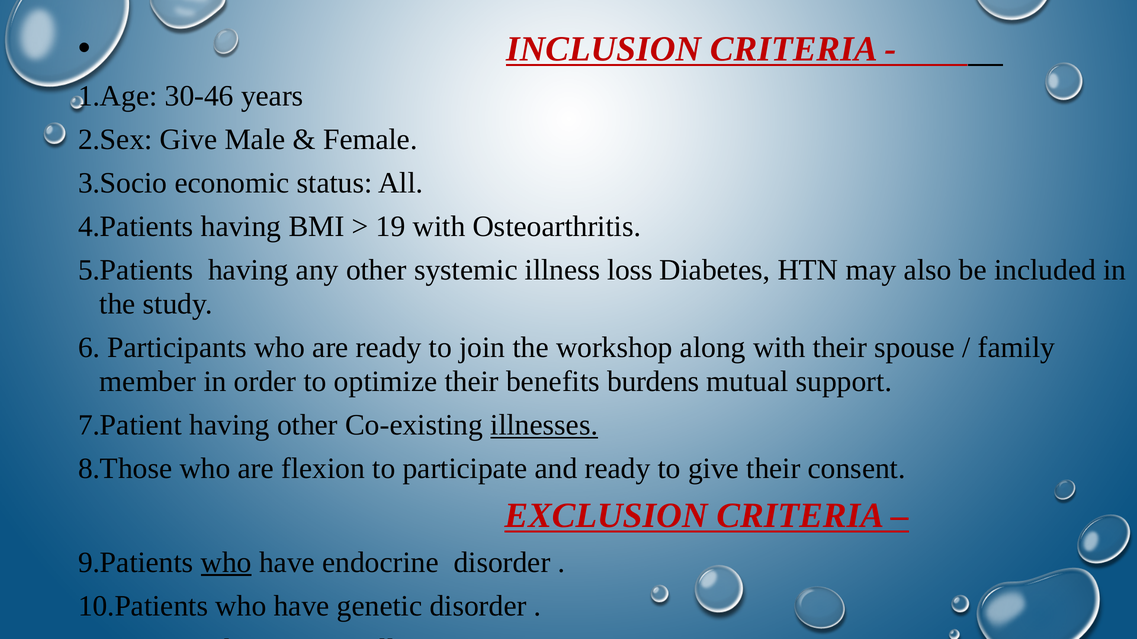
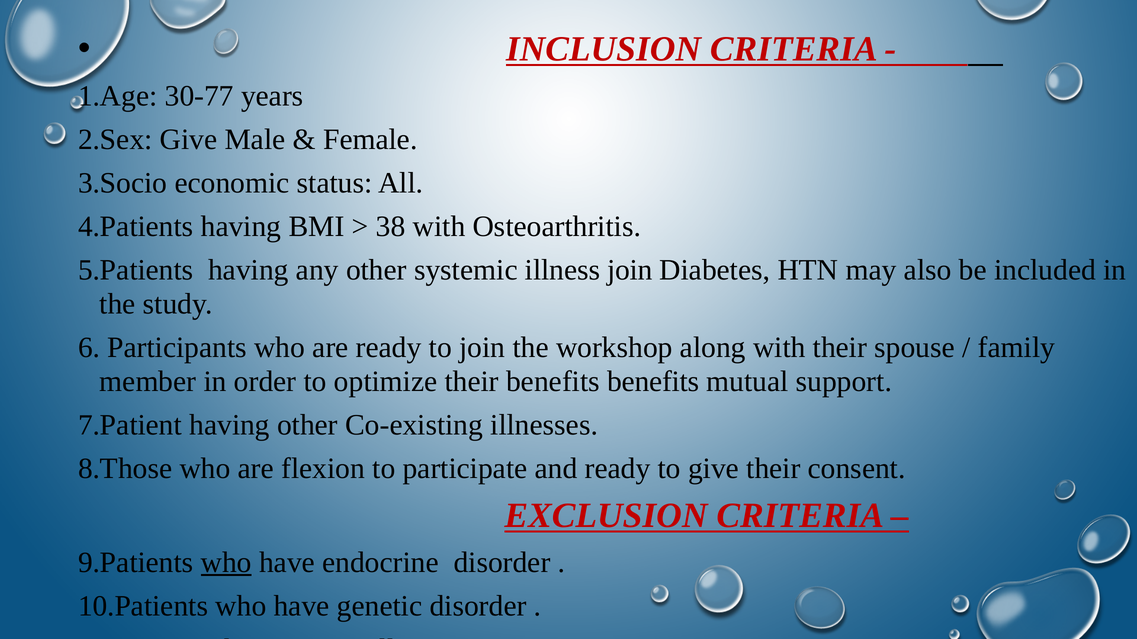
30-46: 30-46 -> 30-77
19: 19 -> 38
illness loss: loss -> join
benefits burdens: burdens -> benefits
illnesses underline: present -> none
